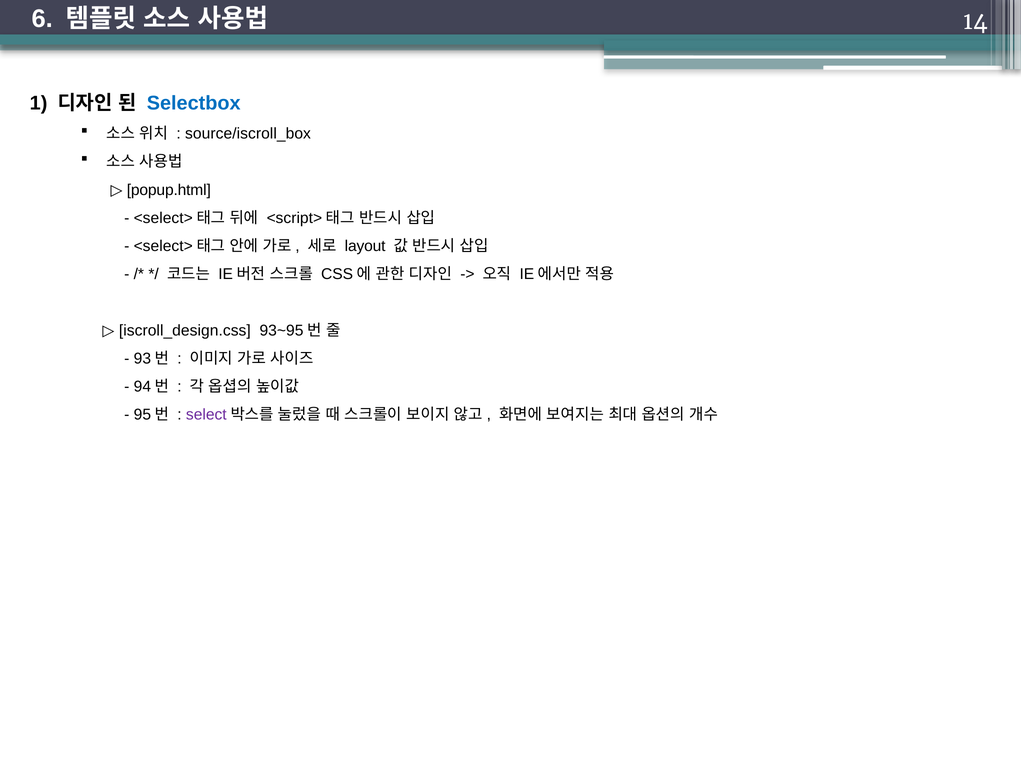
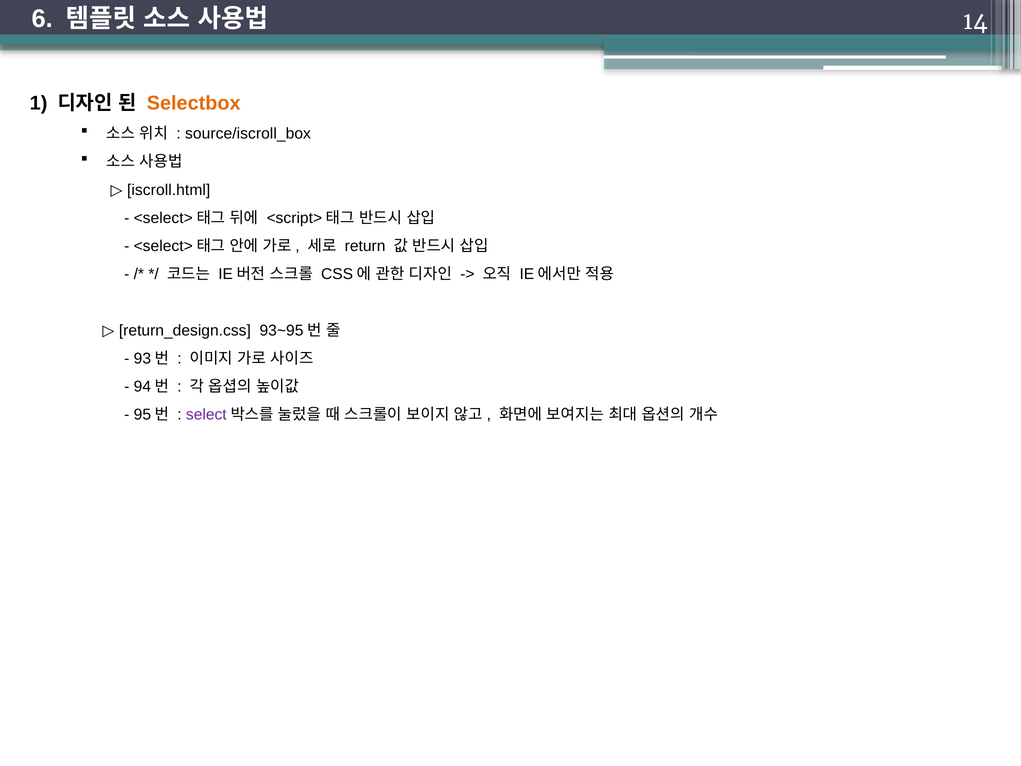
Selectbox colour: blue -> orange
popup.html: popup.html -> iscroll.html
layout: layout -> return
iscroll_design.css: iscroll_design.css -> return_design.css
